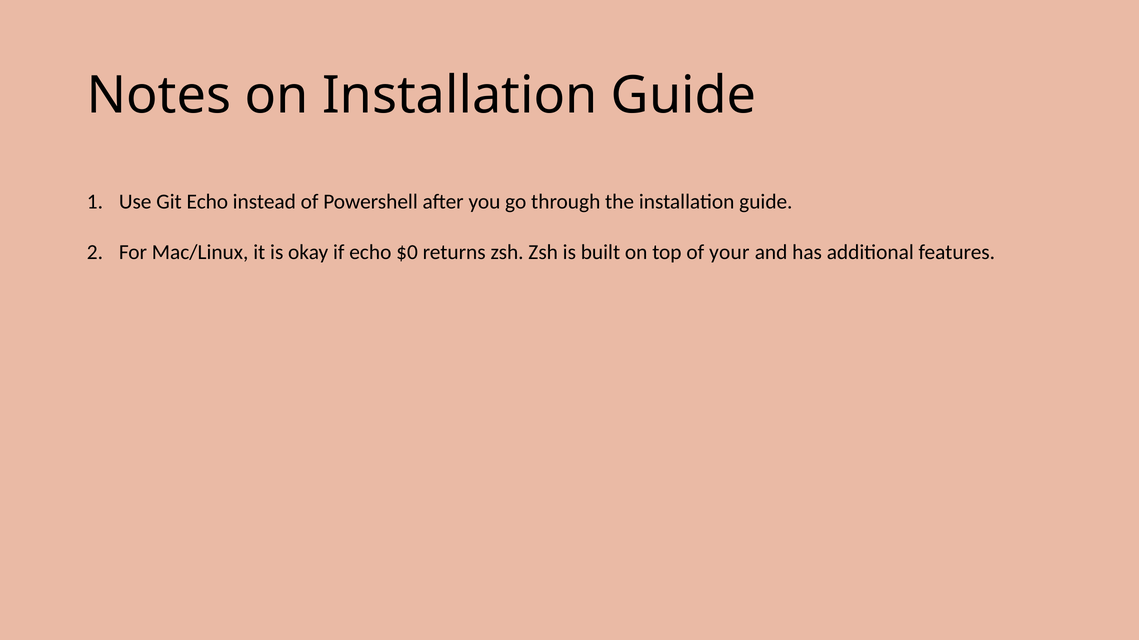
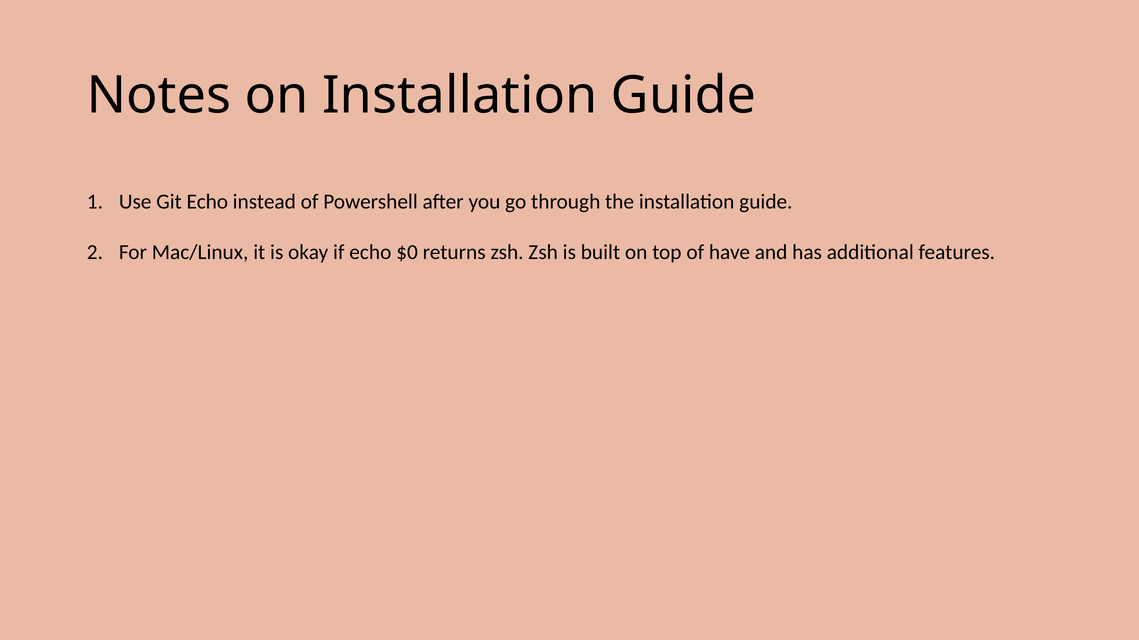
your: your -> have
